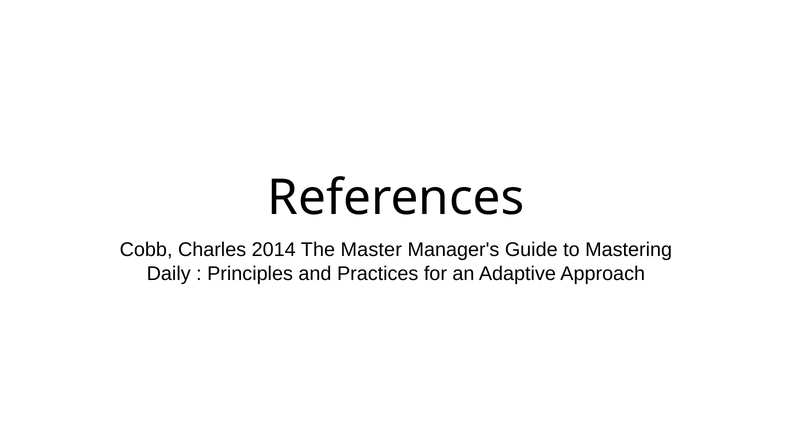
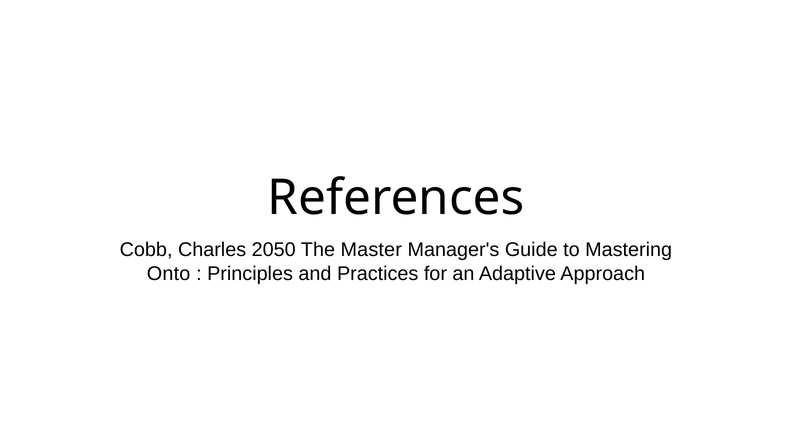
2014: 2014 -> 2050
Daily: Daily -> Onto
